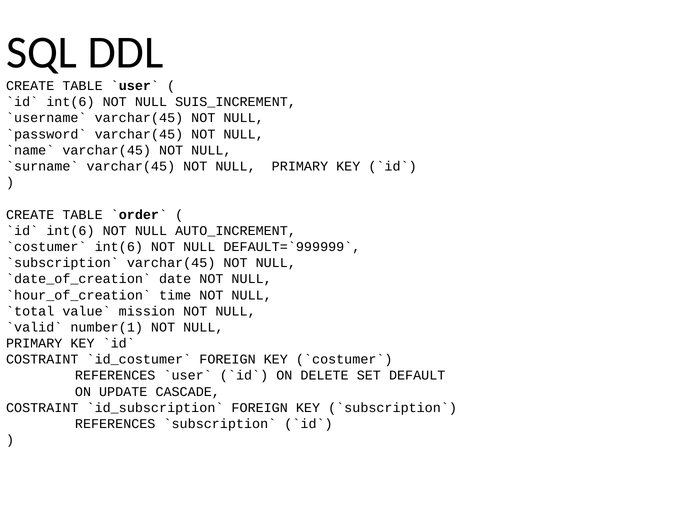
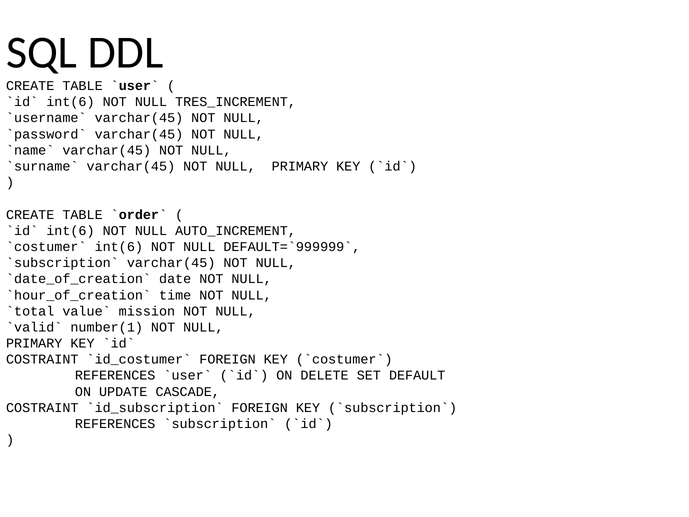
SUIS_INCREMENT: SUIS_INCREMENT -> TRES_INCREMENT
